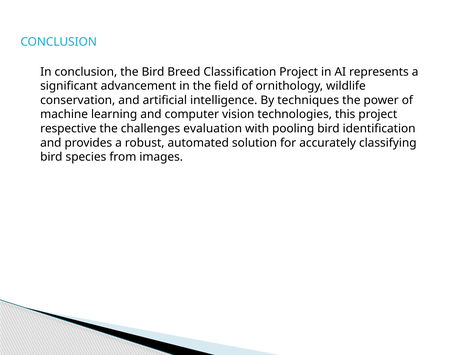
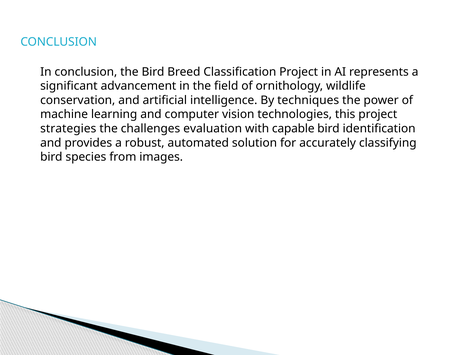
respective: respective -> strategies
pooling: pooling -> capable
